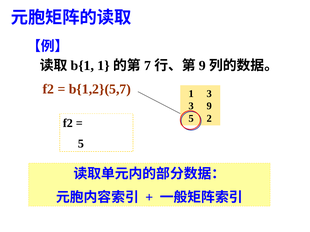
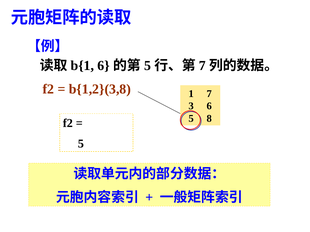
1 at (104, 66): 1 -> 6
7 at (148, 66): 7 -> 5
9 at (202, 66): 9 -> 7
b{1,2}(5,7: b{1,2}(5,7 -> b{1,2}(3,8
1 3: 3 -> 7
3 9: 9 -> 6
2: 2 -> 8
